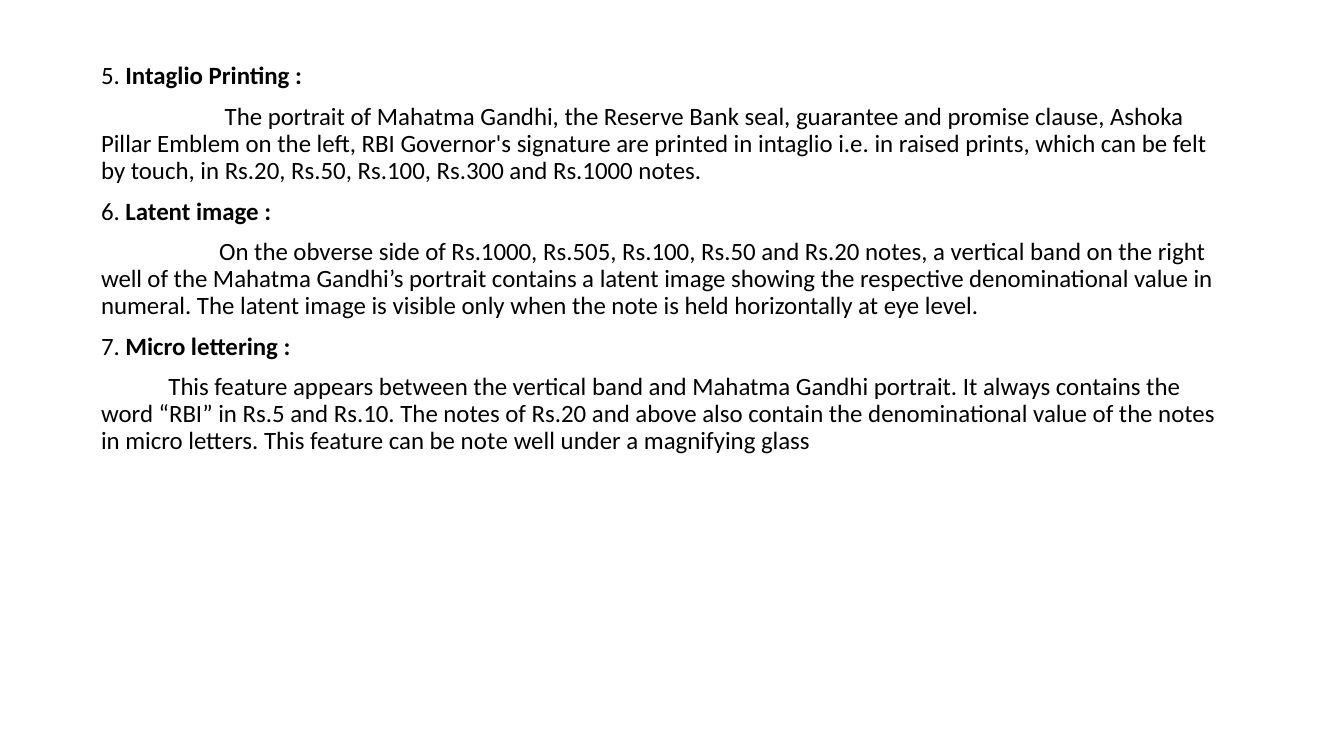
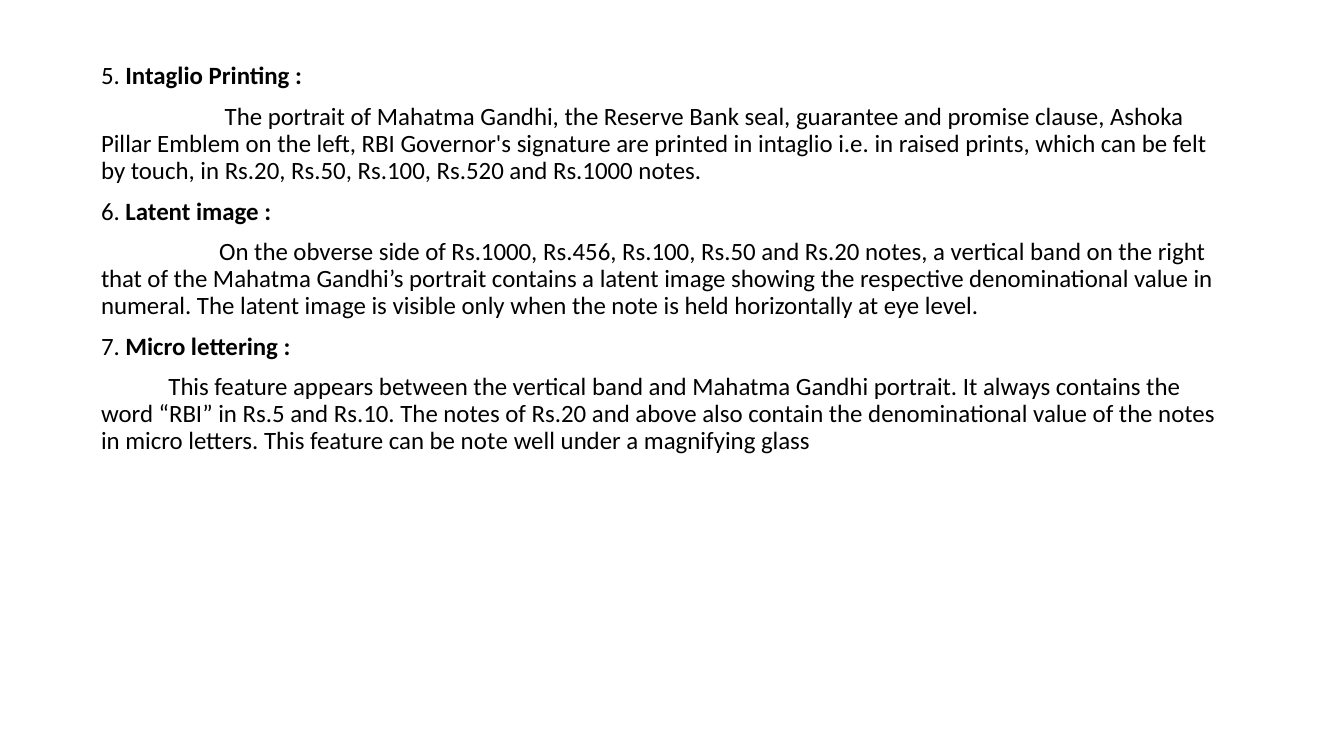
Rs.300: Rs.300 -> Rs.520
Rs.505: Rs.505 -> Rs.456
well at (122, 279): well -> that
